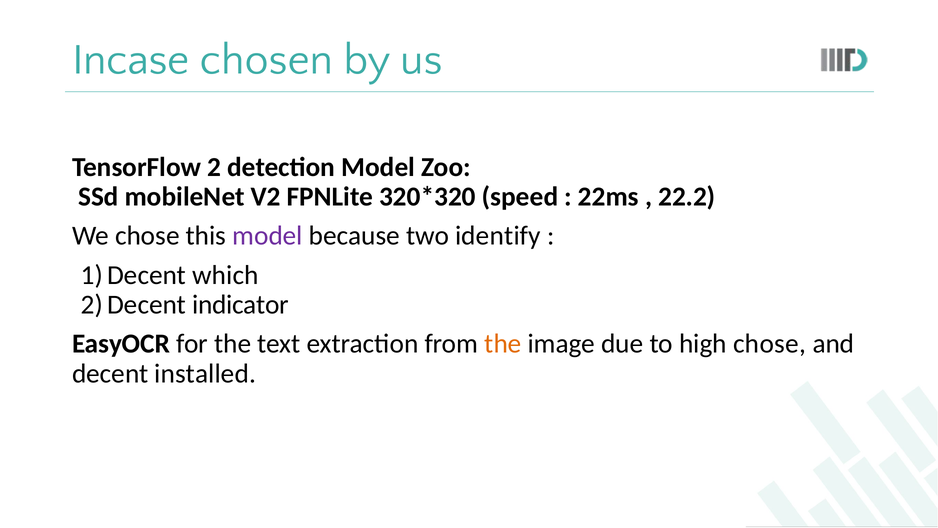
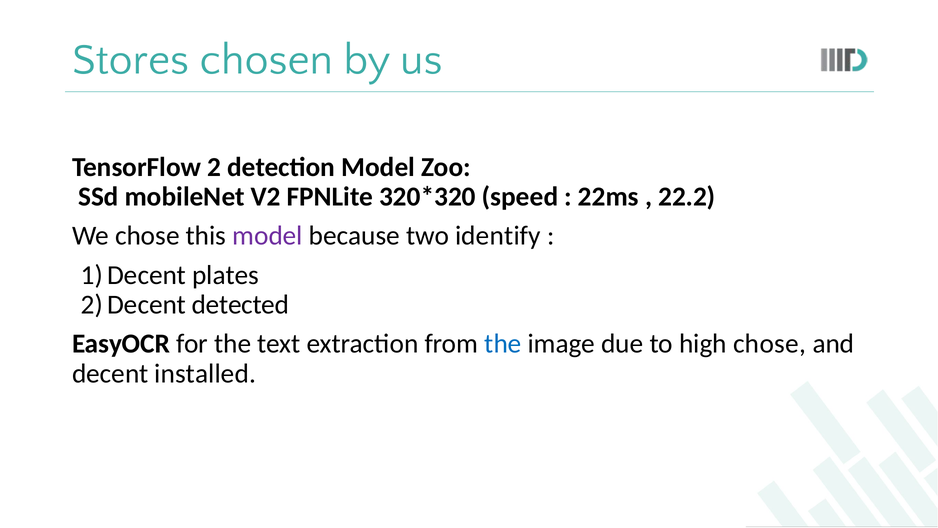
Incase: Incase -> Stores
which: which -> plates
indicator: indicator -> detected
the at (503, 344) colour: orange -> blue
